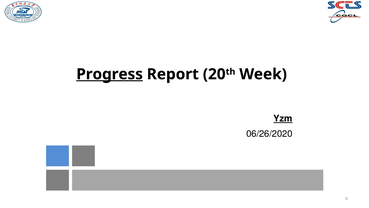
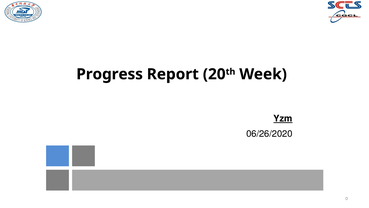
Progress underline: present -> none
